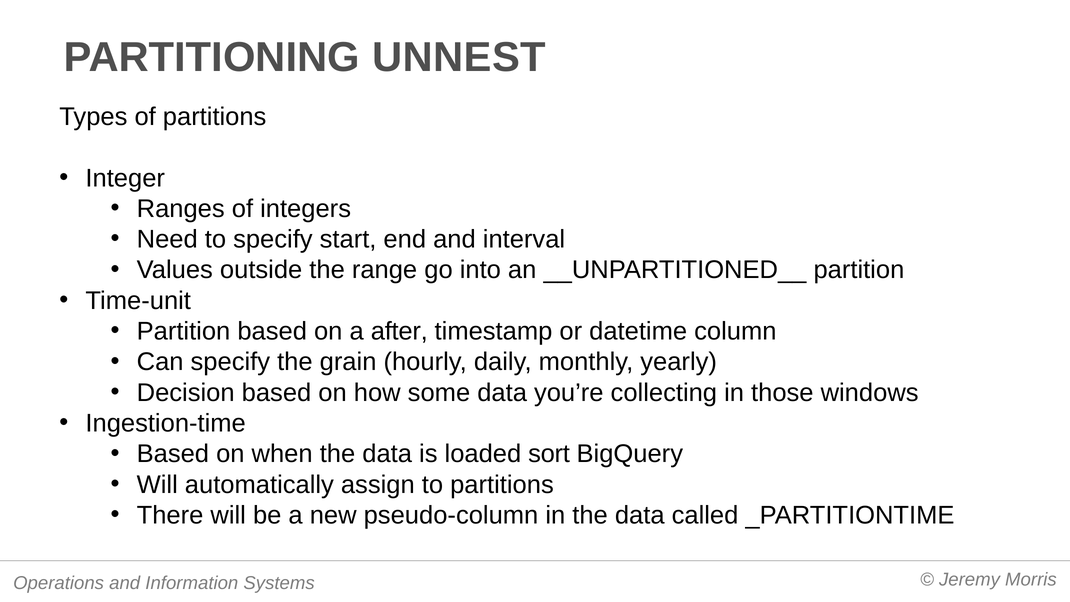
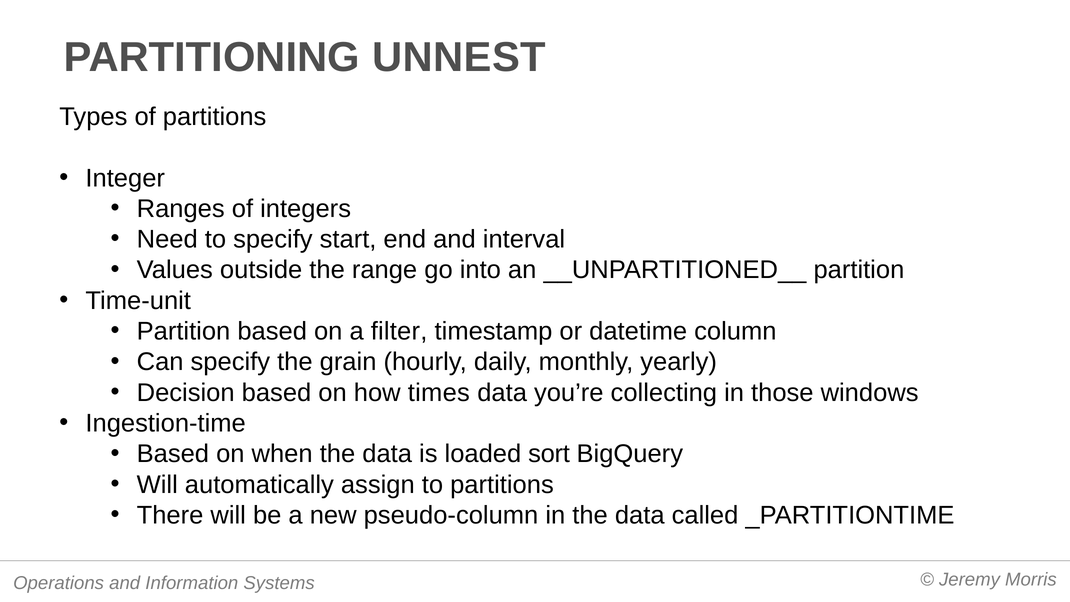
after: after -> filter
some: some -> times
